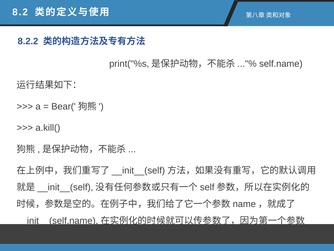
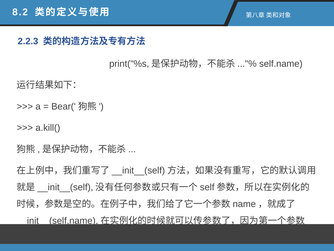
8.2.2: 8.2.2 -> 2.2.3
